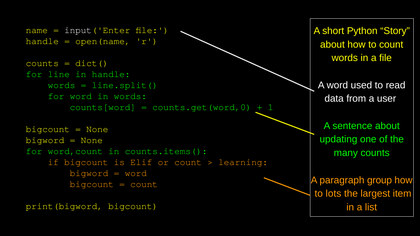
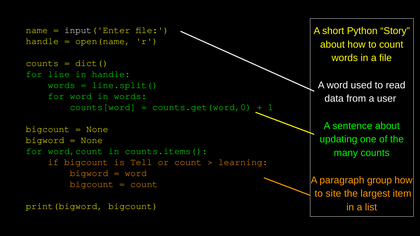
Elif: Elif -> Tell
lots: lots -> site
